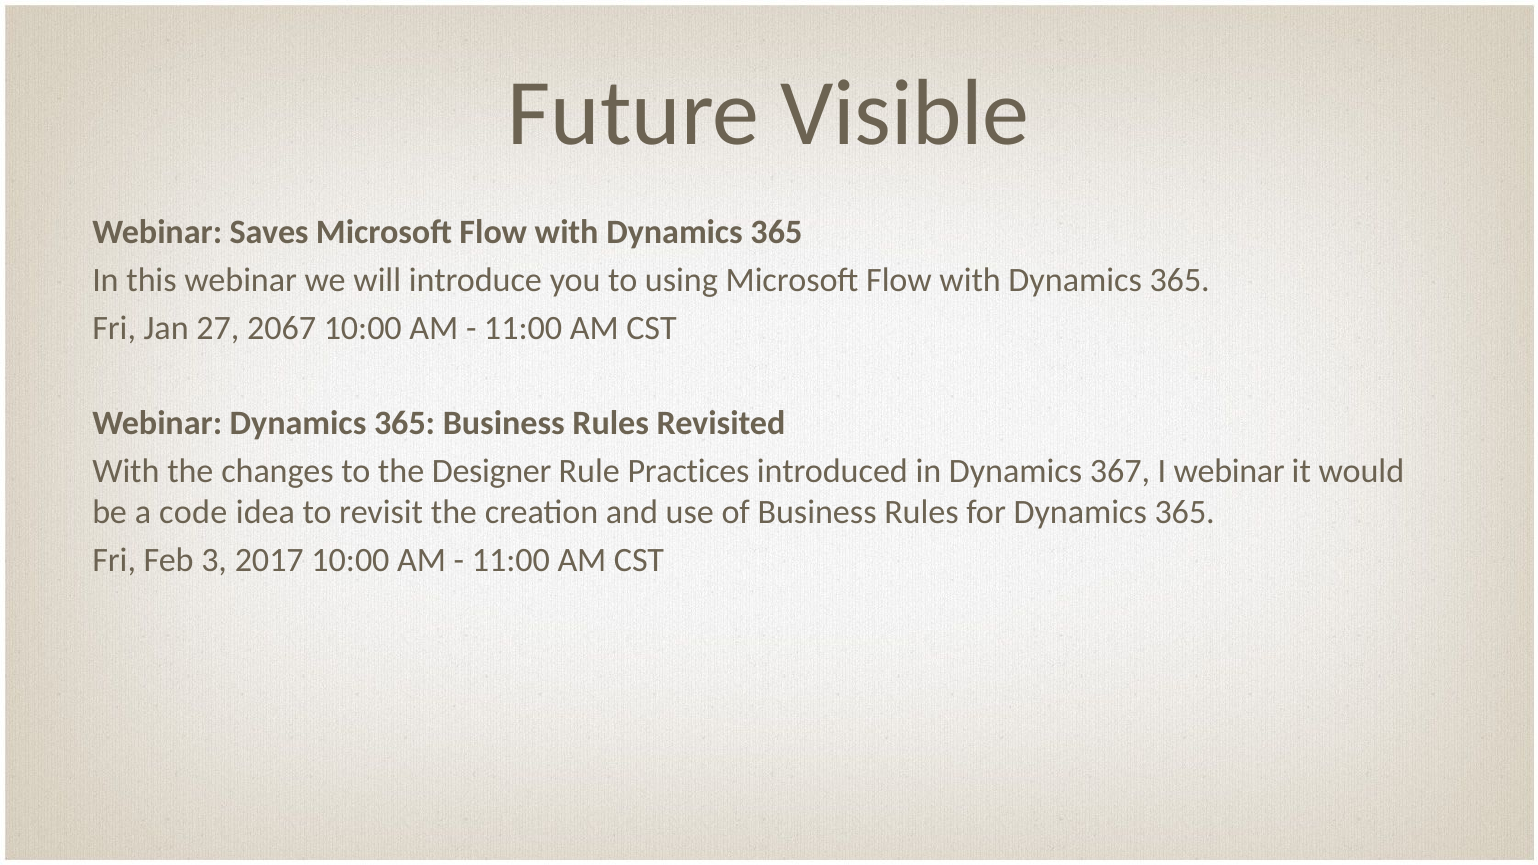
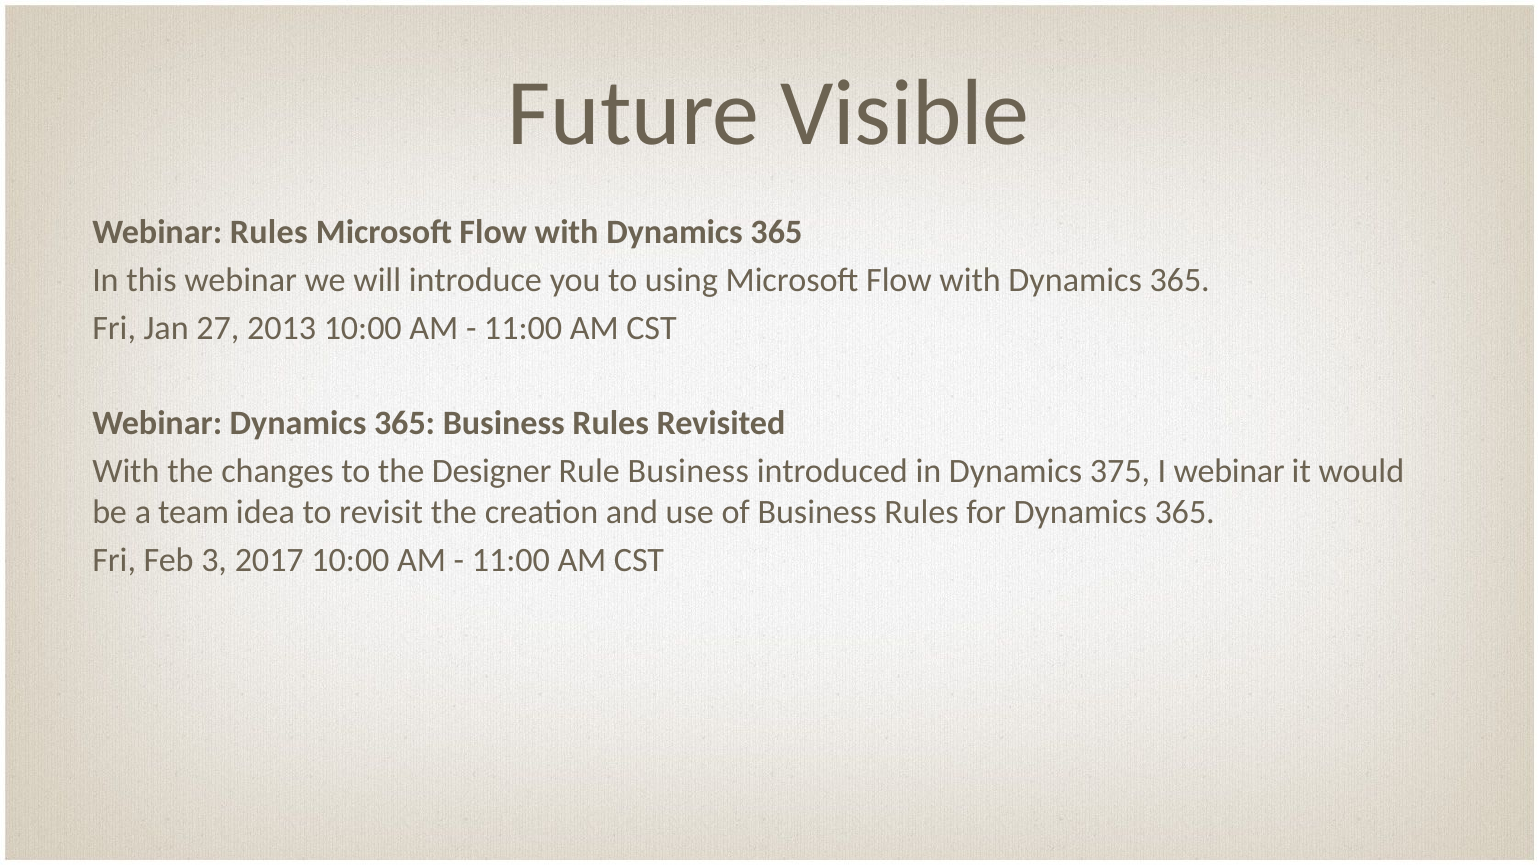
Webinar Saves: Saves -> Rules
2067: 2067 -> 2013
Rule Practices: Practices -> Business
367: 367 -> 375
code: code -> team
